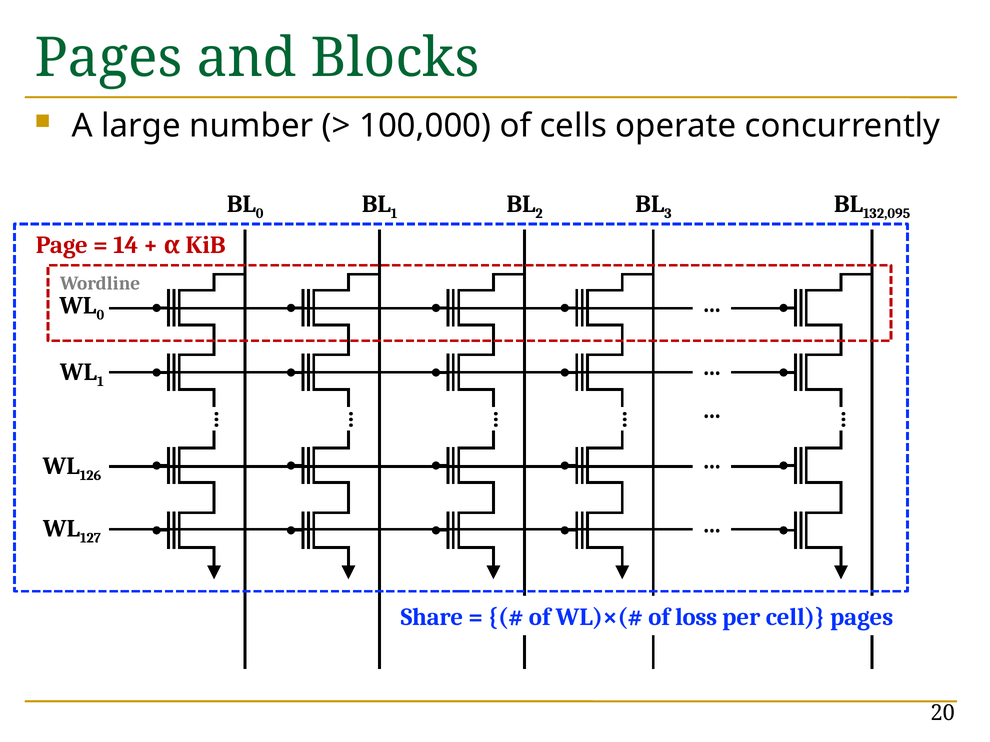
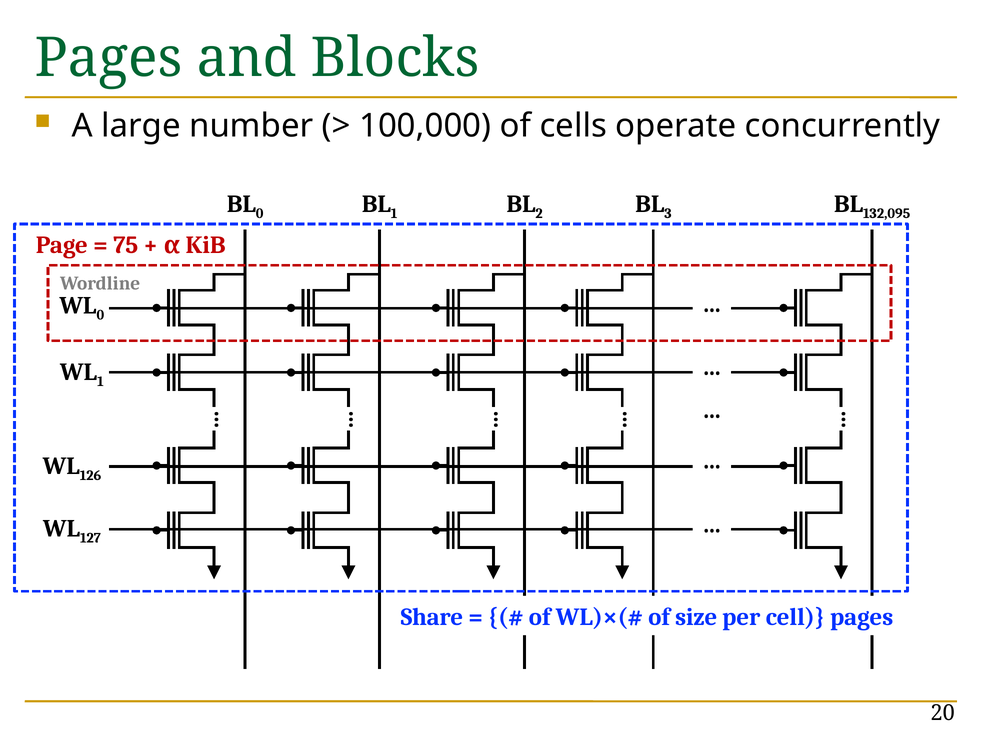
14: 14 -> 75
loss: loss -> size
